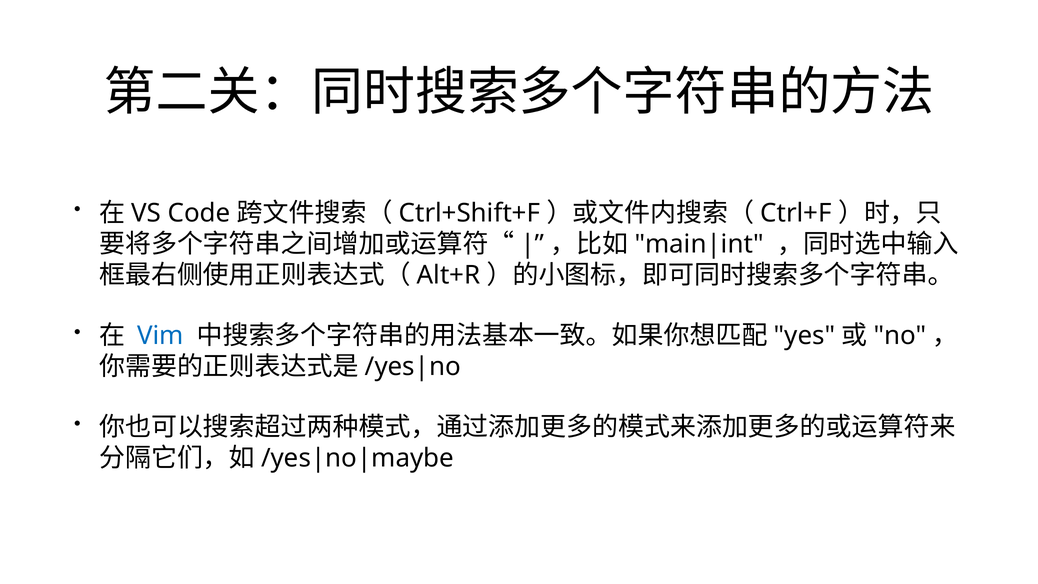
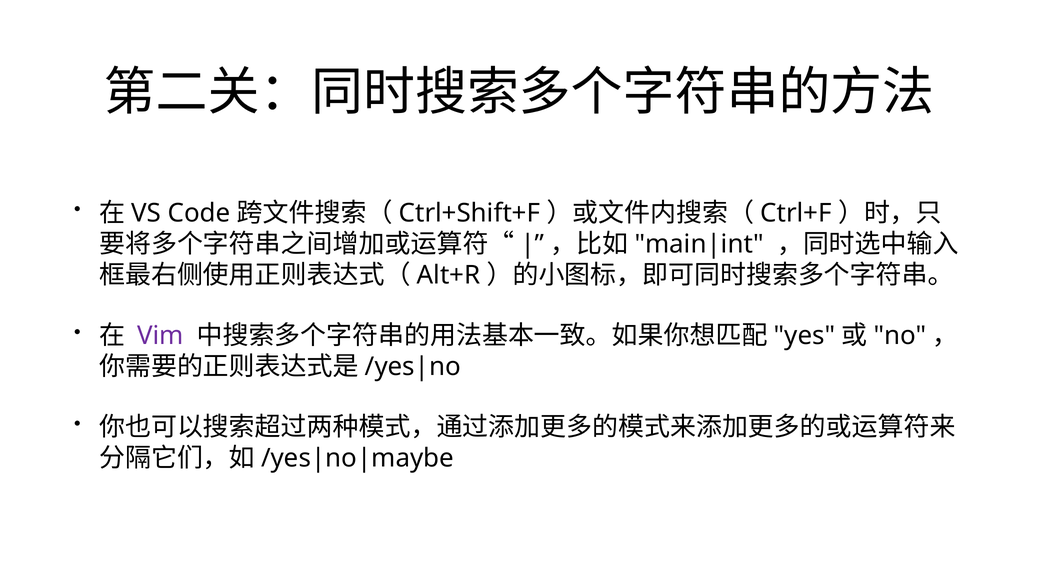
Vim colour: blue -> purple
